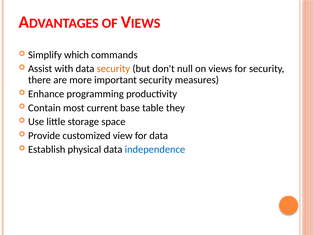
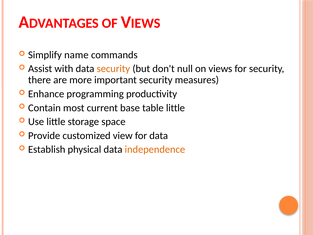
which: which -> name
table they: they -> little
independence colour: blue -> orange
